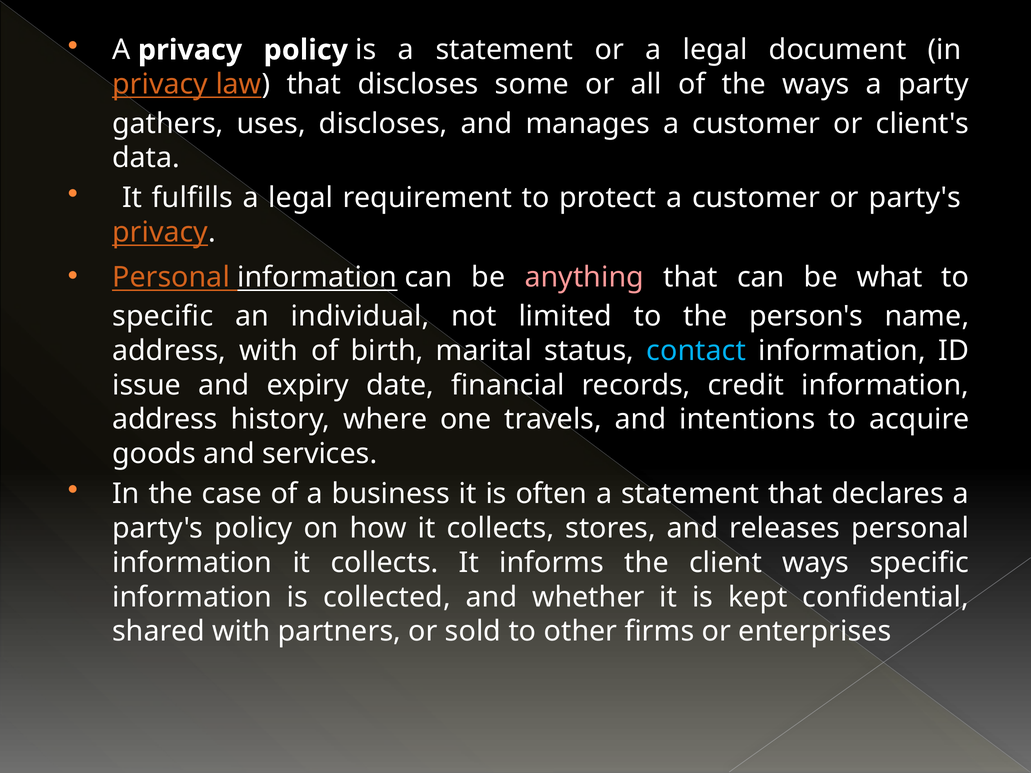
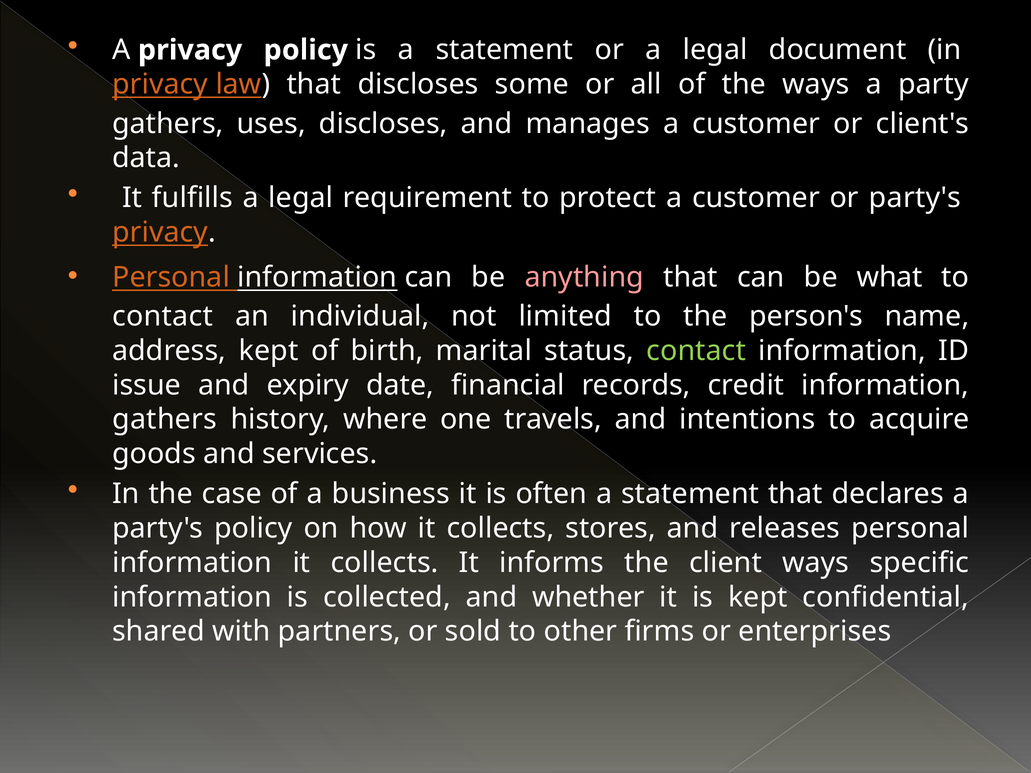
specific at (163, 317): specific -> contact
address with: with -> kept
contact at (696, 351) colour: light blue -> light green
address at (165, 420): address -> gathers
